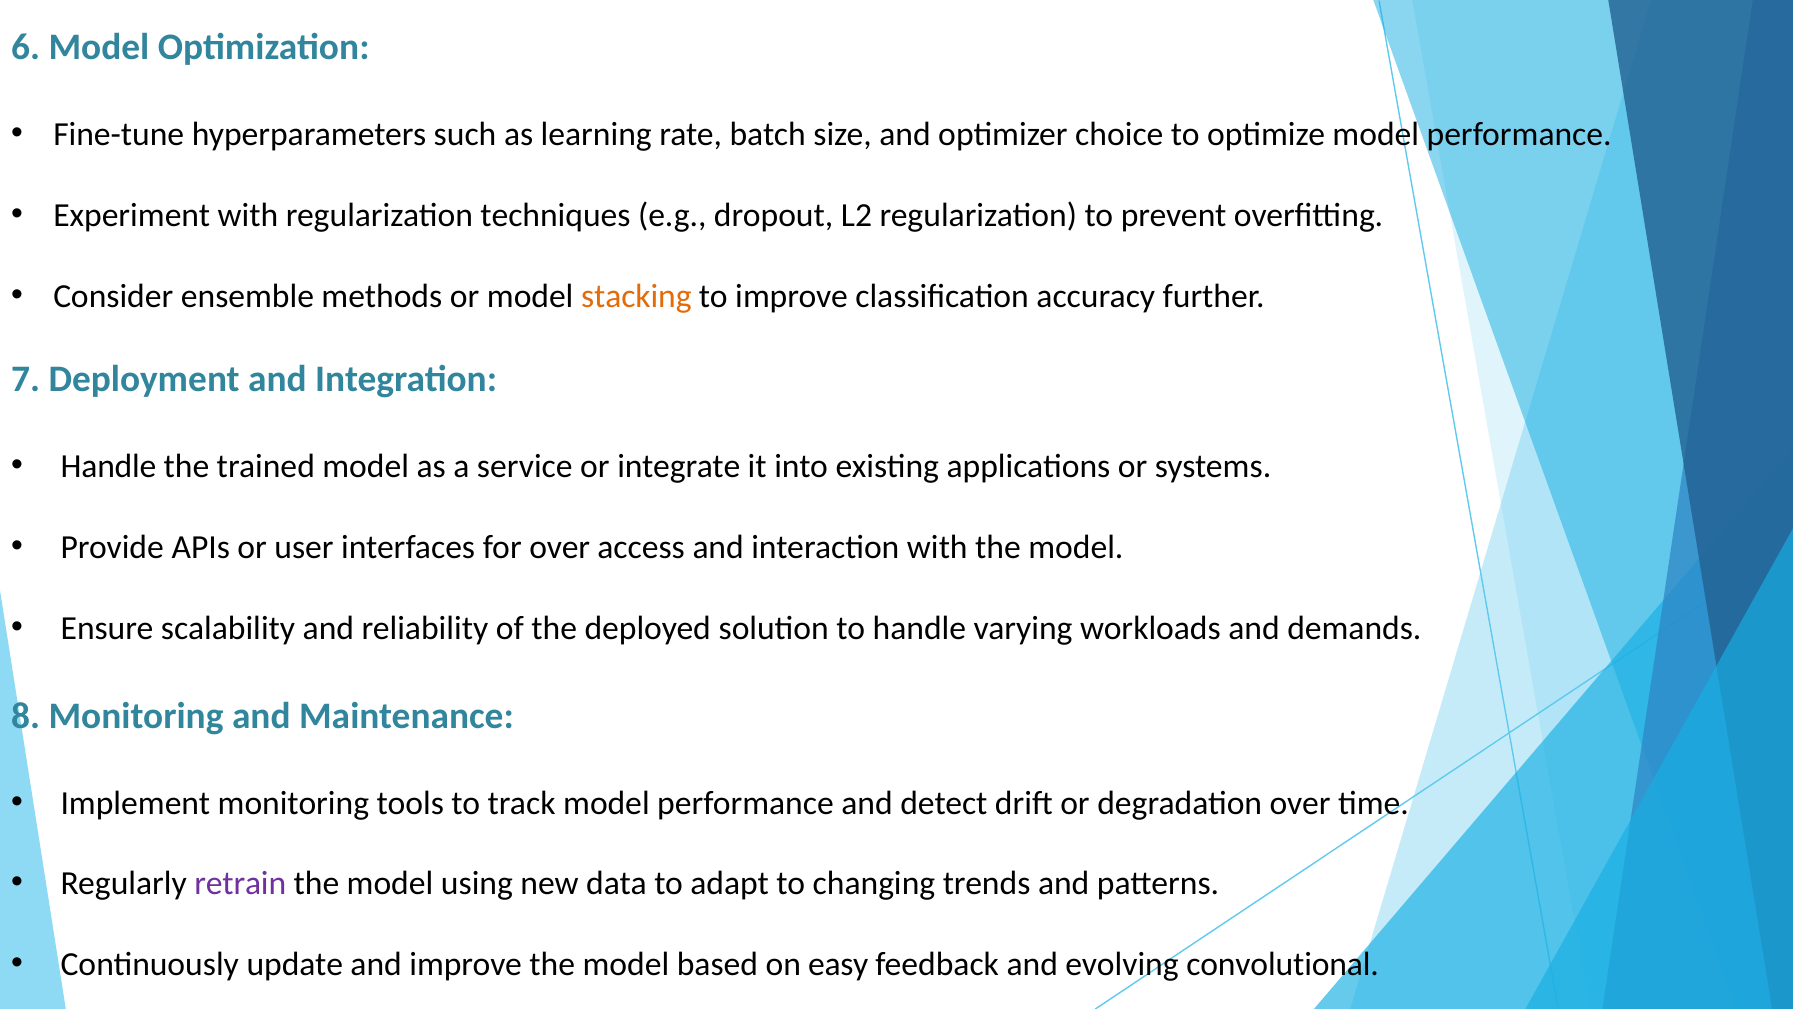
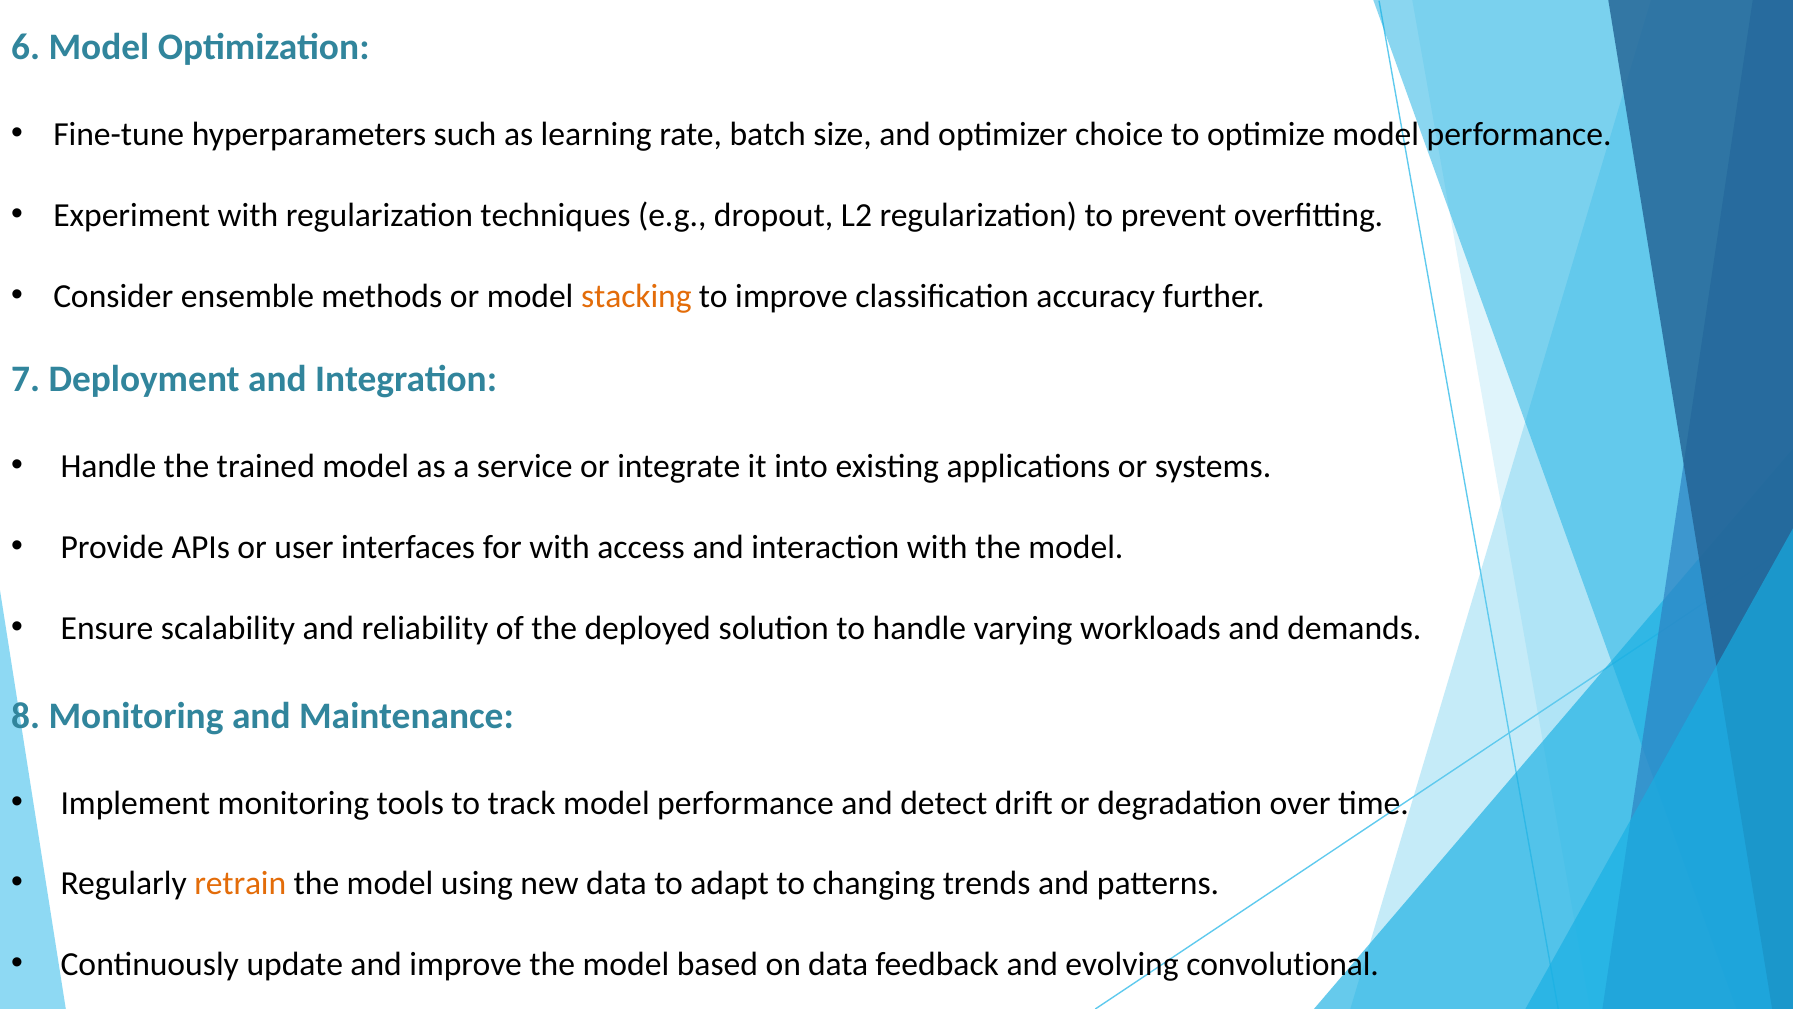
for over: over -> with
retrain colour: purple -> orange
on easy: easy -> data
